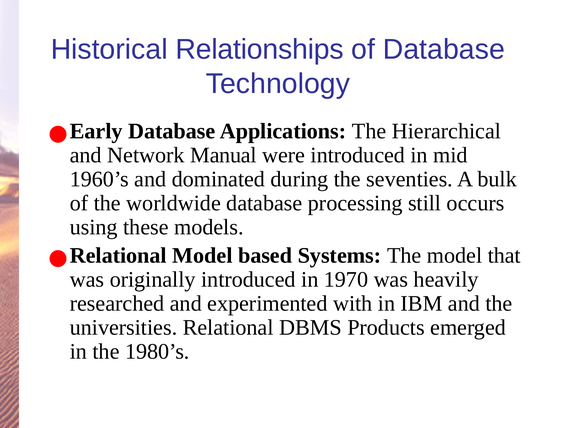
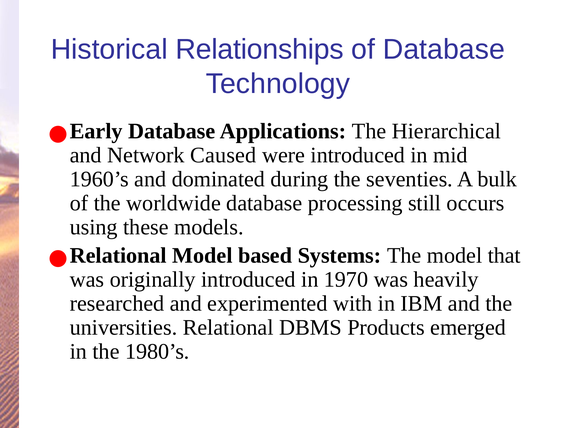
Manual: Manual -> Caused
